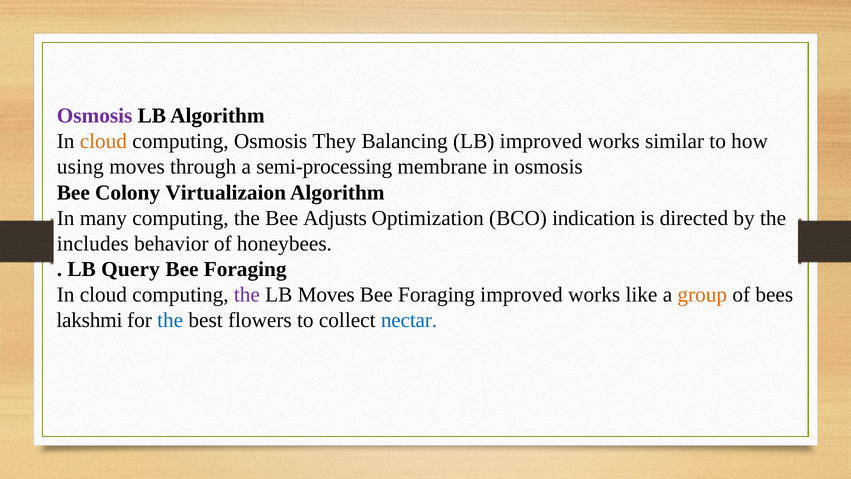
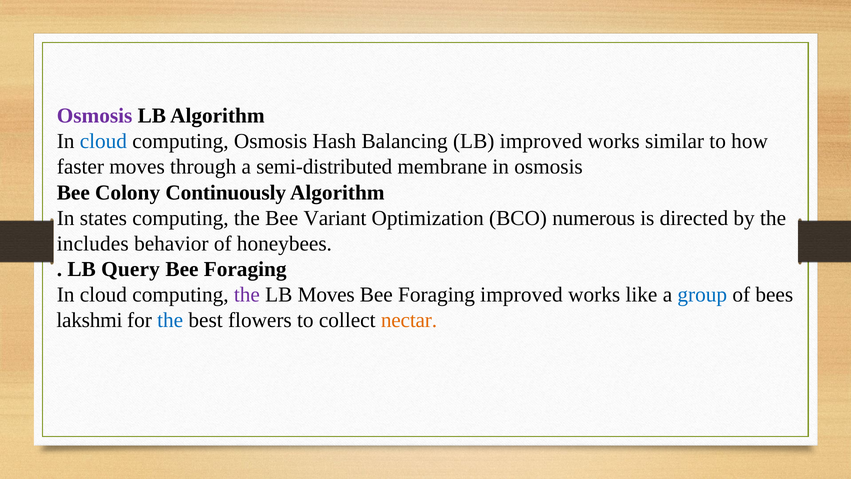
cloud at (103, 141) colour: orange -> blue
They: They -> Hash
using: using -> faster
semi-processing: semi-processing -> semi-distributed
Virtualizaion: Virtualizaion -> Continuously
many: many -> states
Adjusts: Adjusts -> Variant
indication: indication -> numerous
group colour: orange -> blue
nectar colour: blue -> orange
